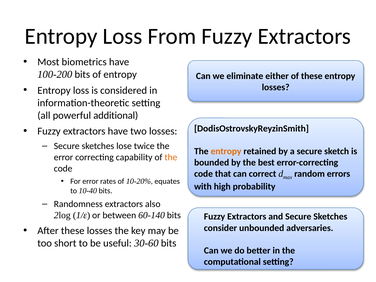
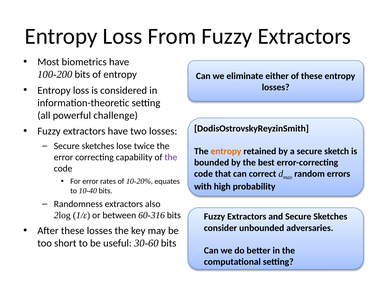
additional: additional -> challenge
the at (171, 157) colour: orange -> purple
60-140: 60-140 -> 60-316
